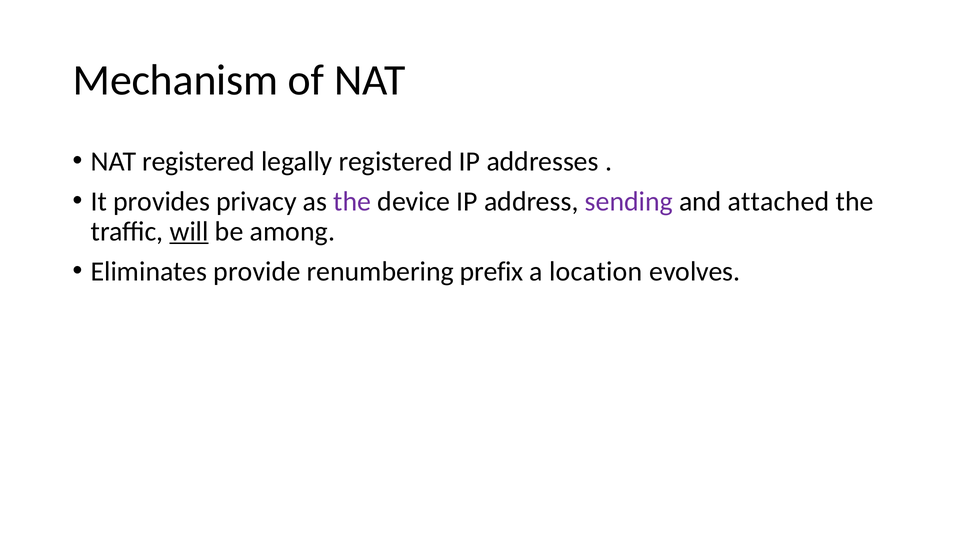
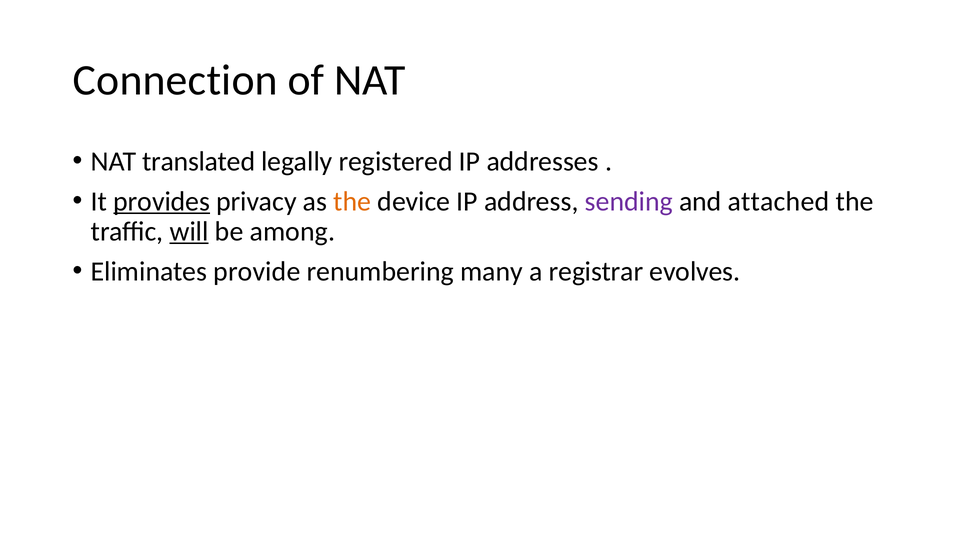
Mechanism: Mechanism -> Connection
NAT registered: registered -> translated
provides underline: none -> present
the at (352, 201) colour: purple -> orange
prefix: prefix -> many
location: location -> registrar
